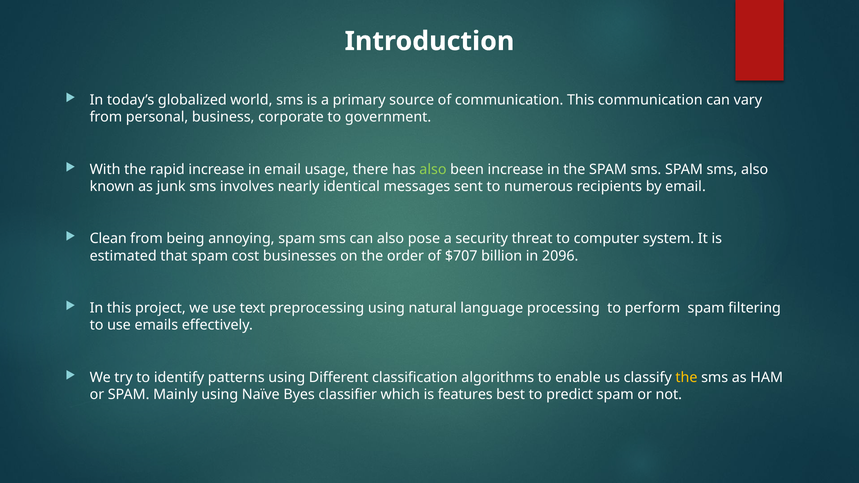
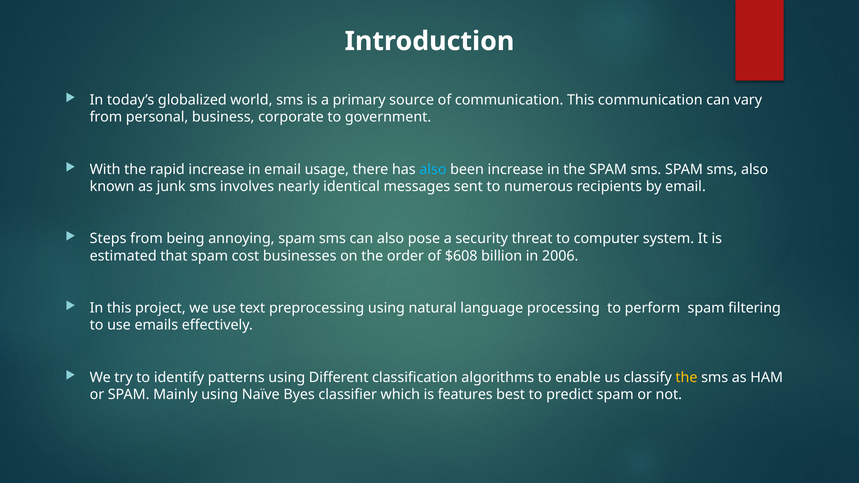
also at (433, 169) colour: light green -> light blue
Clean: Clean -> Steps
$707: $707 -> $608
2096: 2096 -> 2006
